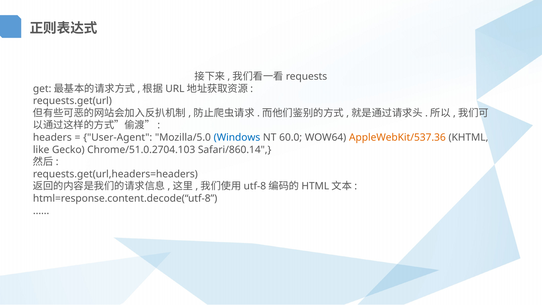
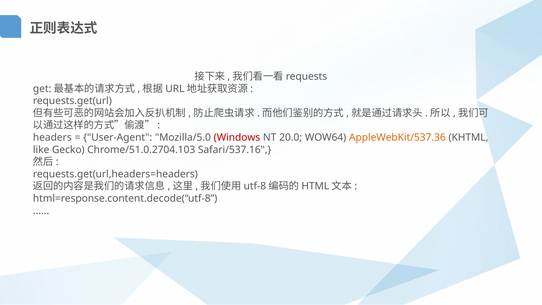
Windows colour: blue -> red
60.0: 60.0 -> 20.0
Safari/860.14: Safari/860.14 -> Safari/537.16
